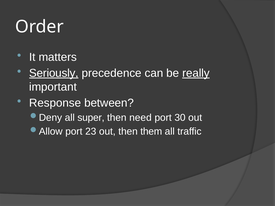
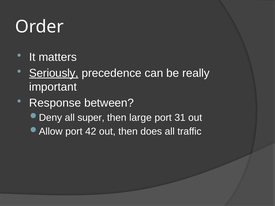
really underline: present -> none
need: need -> large
30: 30 -> 31
23: 23 -> 42
them: them -> does
